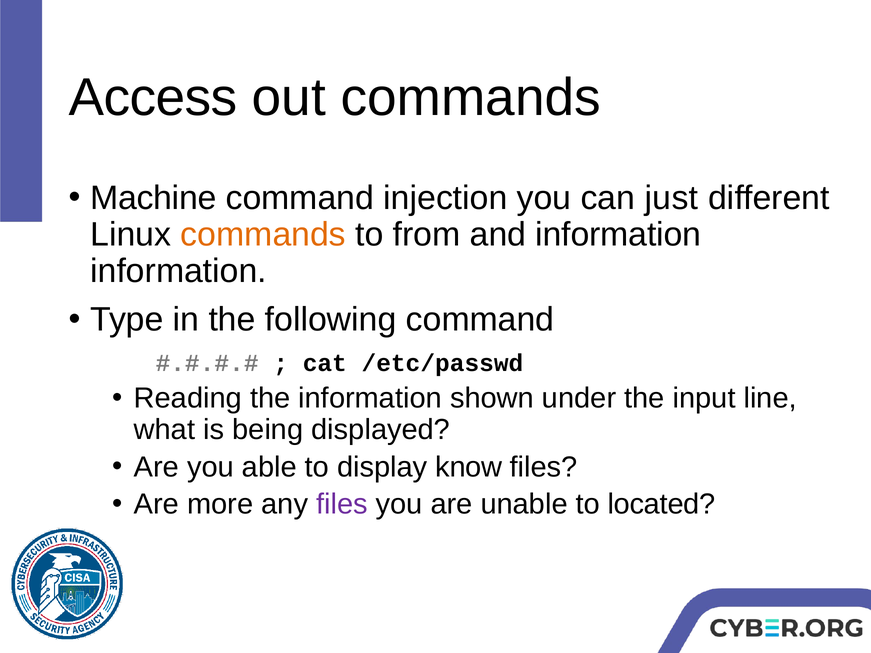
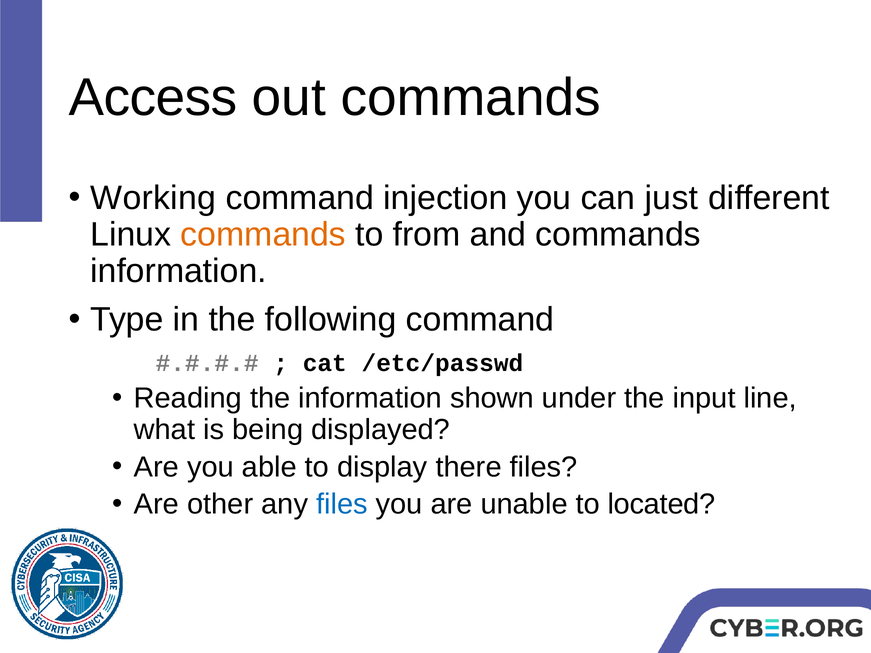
Machine: Machine -> Working
and information: information -> commands
know: know -> there
more: more -> other
files at (342, 504) colour: purple -> blue
